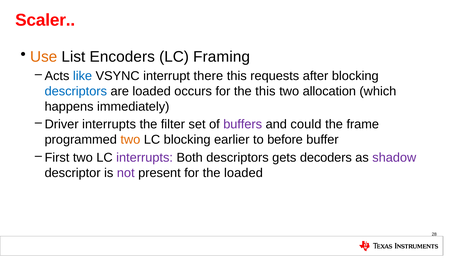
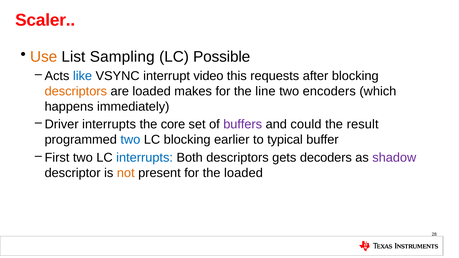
Encoders: Encoders -> Sampling
Framing: Framing -> Possible
there: there -> video
descriptors at (76, 91) colour: blue -> orange
occurs: occurs -> makes
the this: this -> line
allocation: allocation -> encoders
filter: filter -> core
frame: frame -> result
two at (130, 140) colour: orange -> blue
before: before -> typical
interrupts at (145, 158) colour: purple -> blue
not colour: purple -> orange
